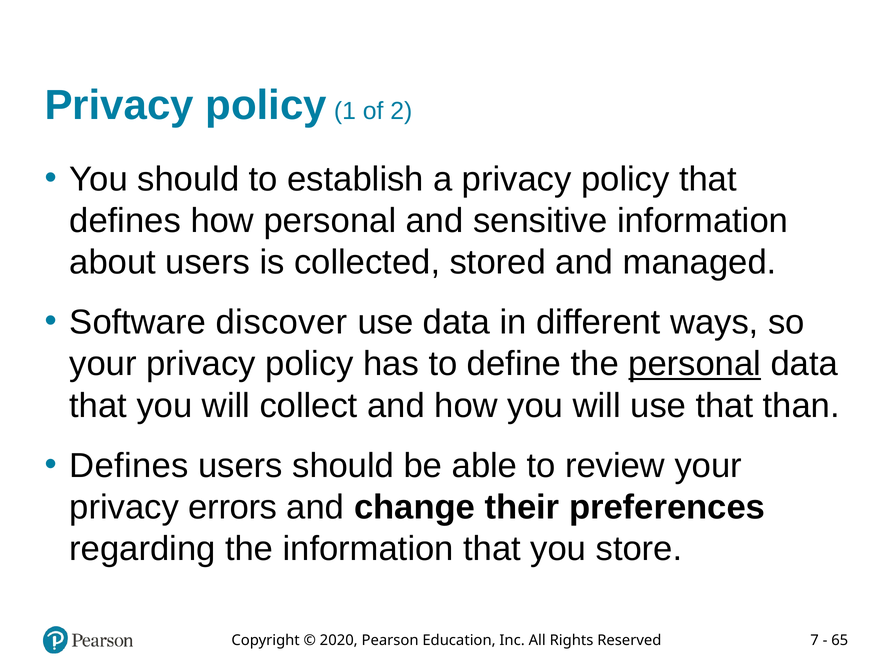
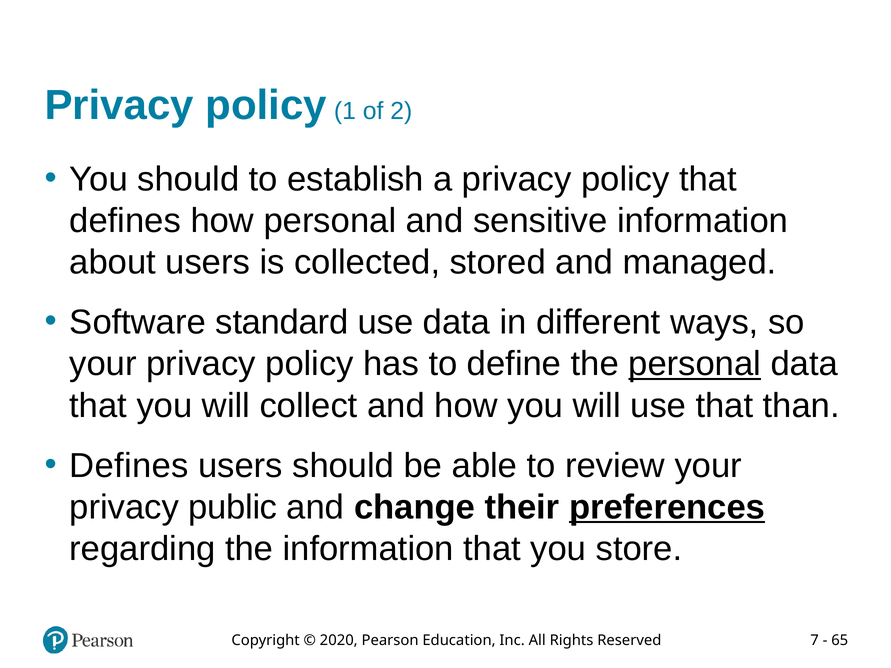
discover: discover -> standard
errors: errors -> public
preferences underline: none -> present
